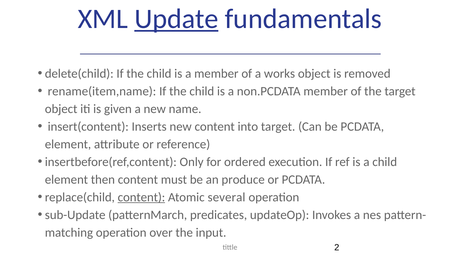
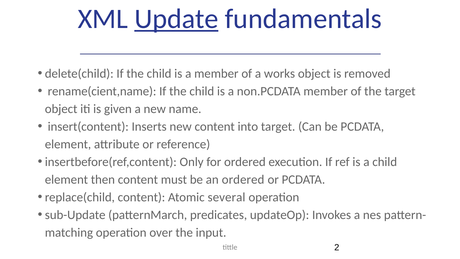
rename(item,name: rename(item,name -> rename(cient,name
an produce: produce -> ordered
content at (141, 197) underline: present -> none
